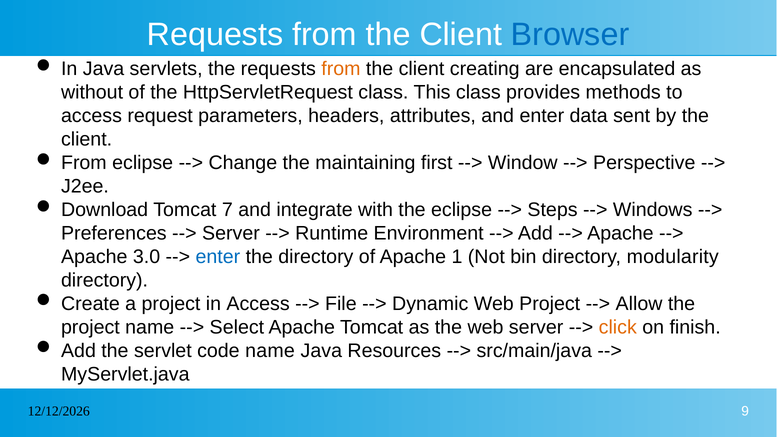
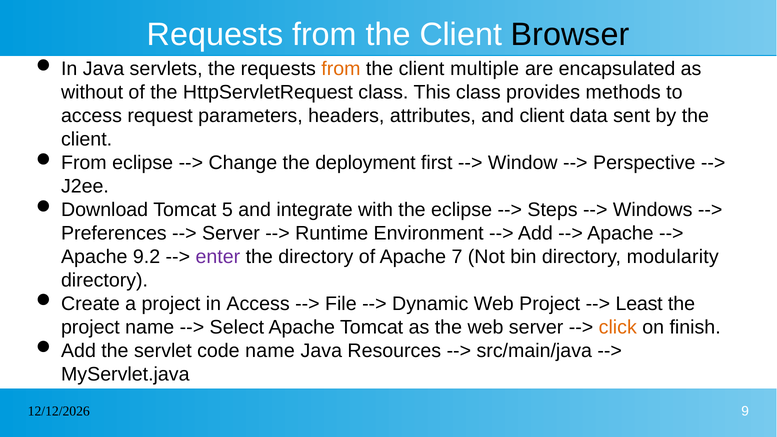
Browser colour: blue -> black
creating: creating -> multiple
and enter: enter -> client
maintaining: maintaining -> deployment
7: 7 -> 5
3.0: 3.0 -> 9.2
enter at (218, 257) colour: blue -> purple
1: 1 -> 7
Allow: Allow -> Least
